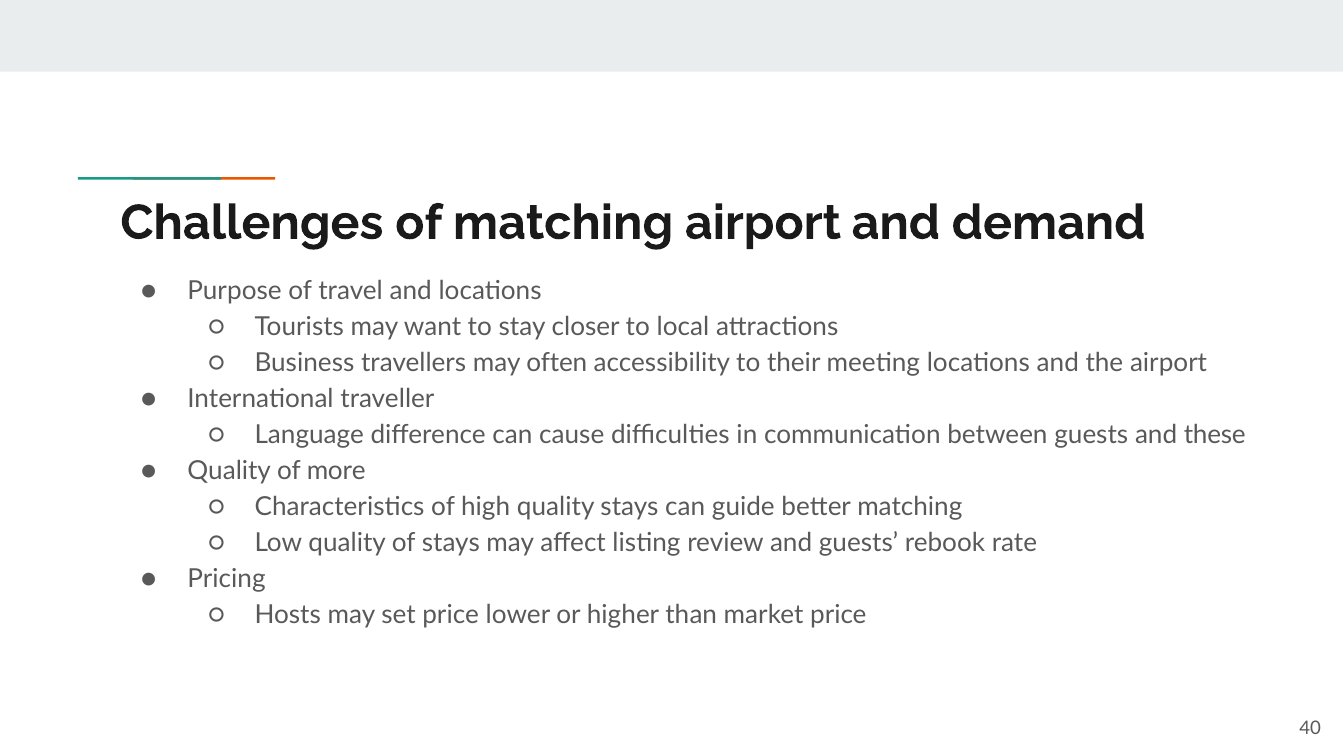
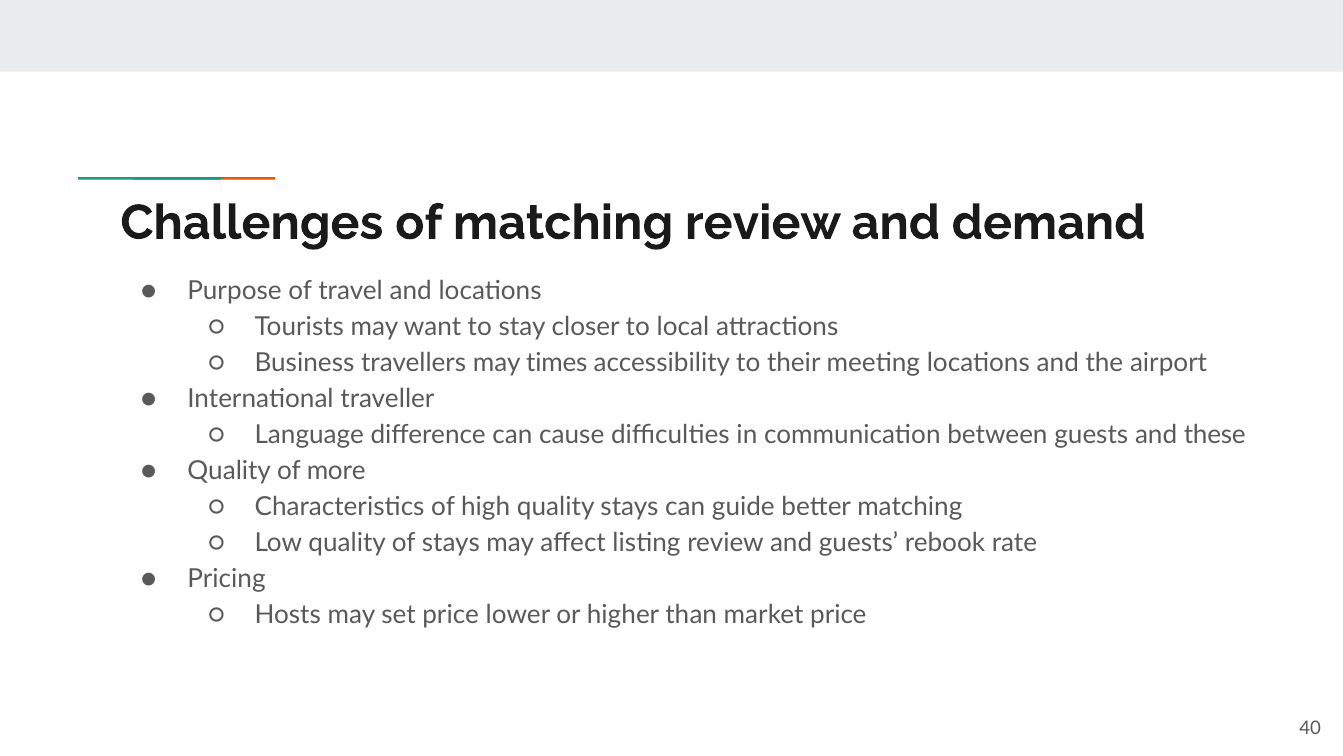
matching airport: airport -> review
often: often -> times
